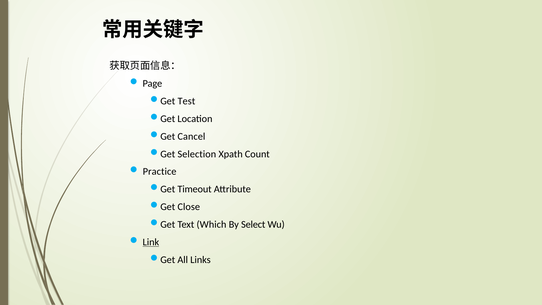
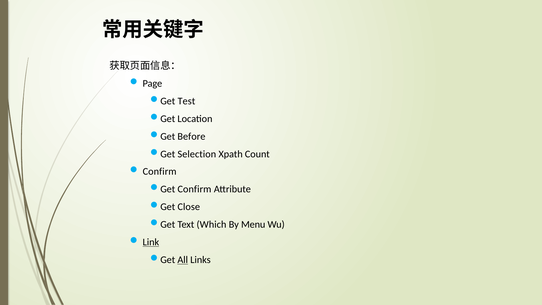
Cancel: Cancel -> Before
Practice at (160, 172): Practice -> Confirm
Get Timeout: Timeout -> Confirm
Select: Select -> Menu
All underline: none -> present
